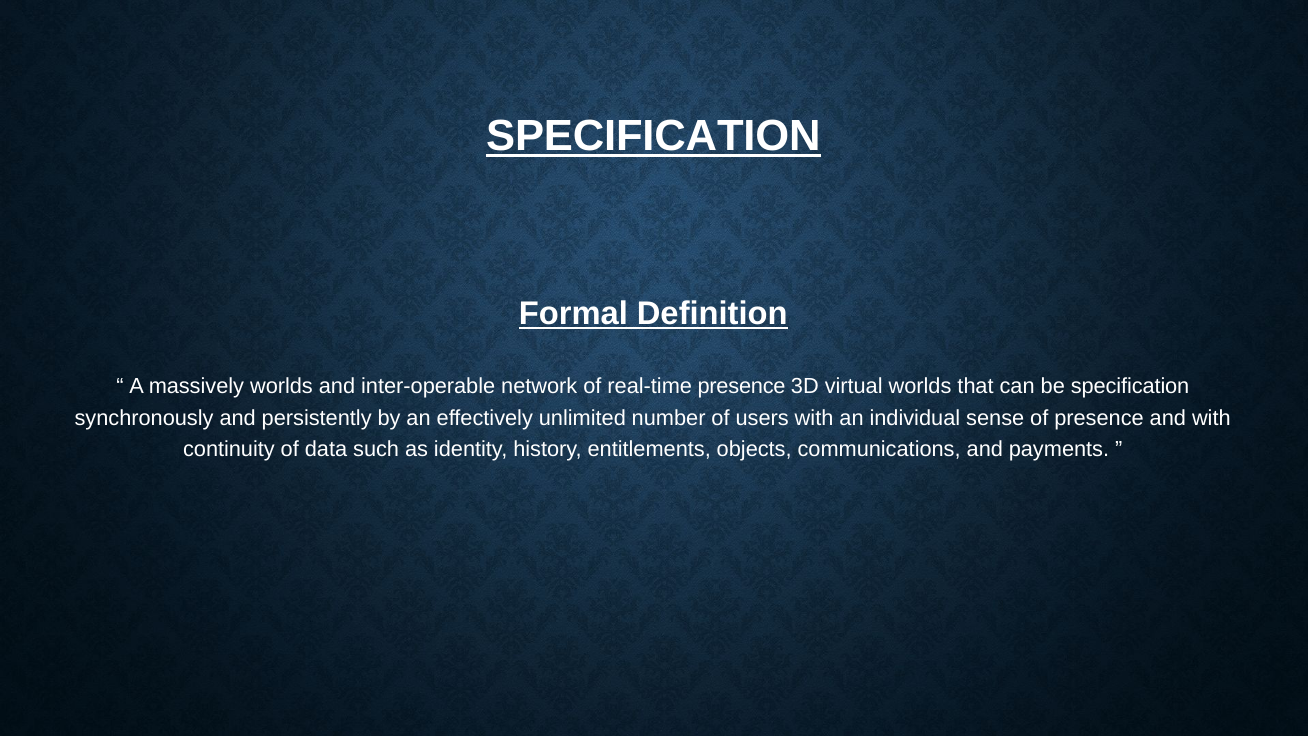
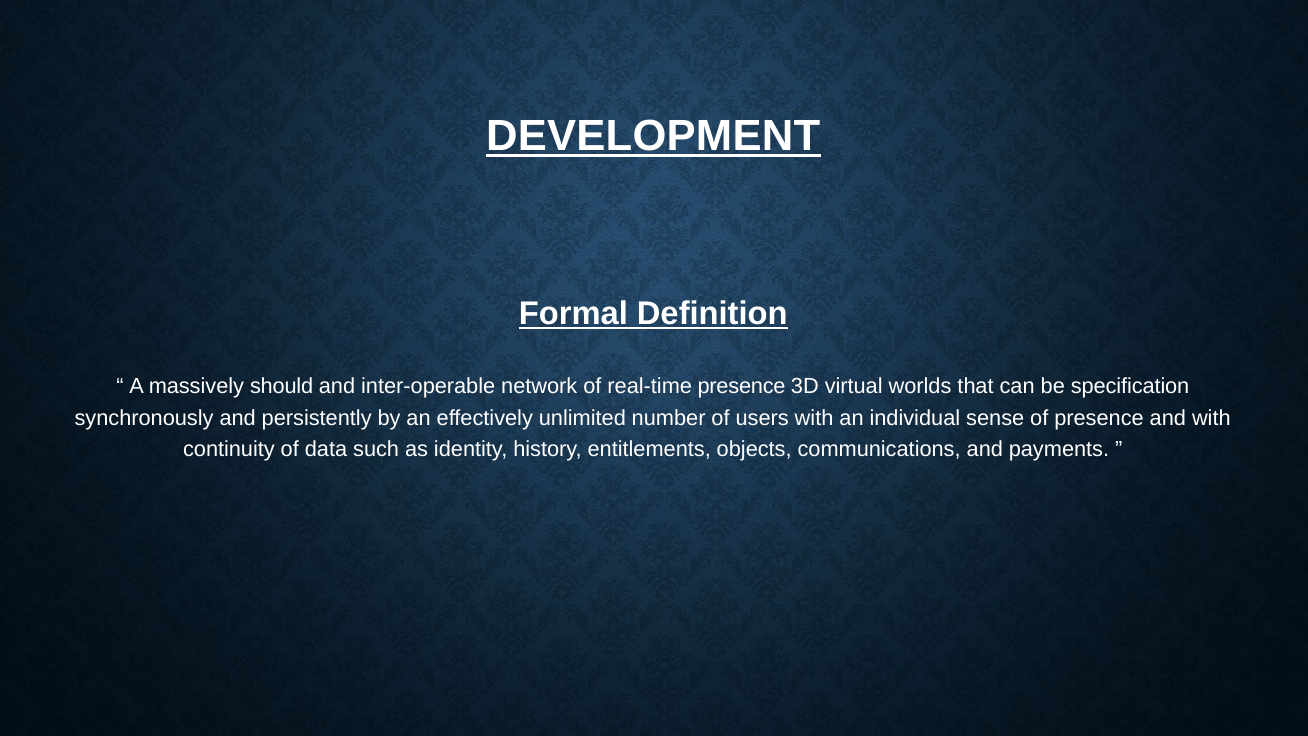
SPECIFICATION at (653, 136): SPECIFICATION -> DEVELOPMENT
massively worlds: worlds -> should
